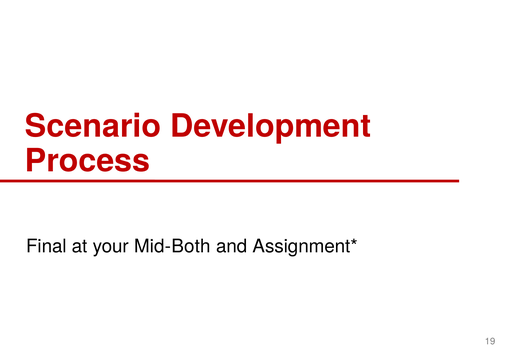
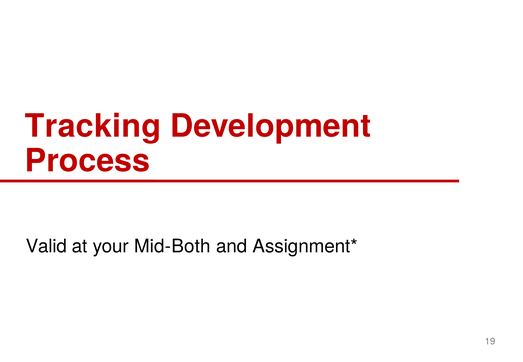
Scenario: Scenario -> Tracking
Final: Final -> Valid
